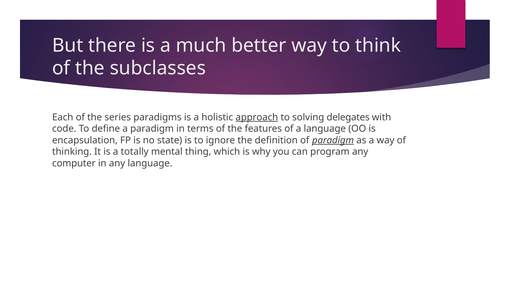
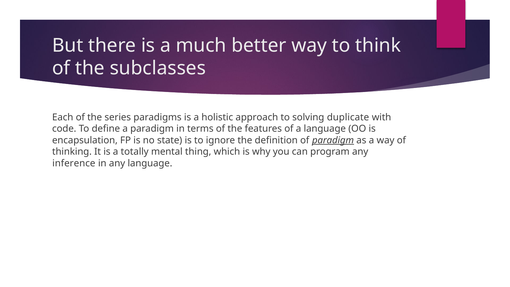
approach underline: present -> none
delegates: delegates -> duplicate
computer: computer -> inference
